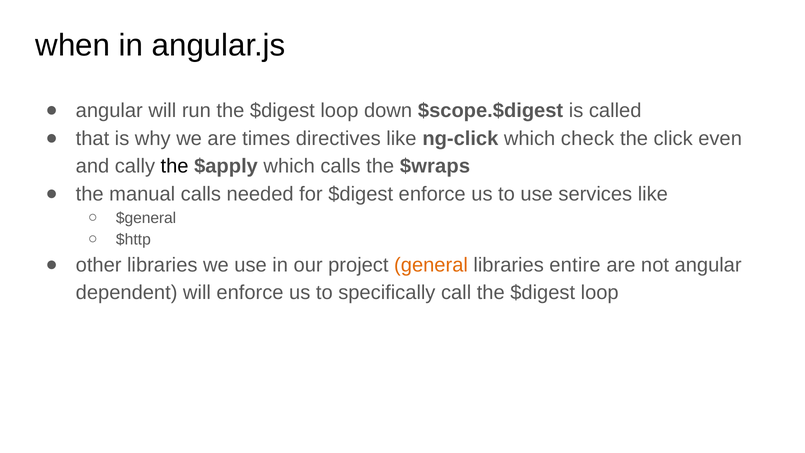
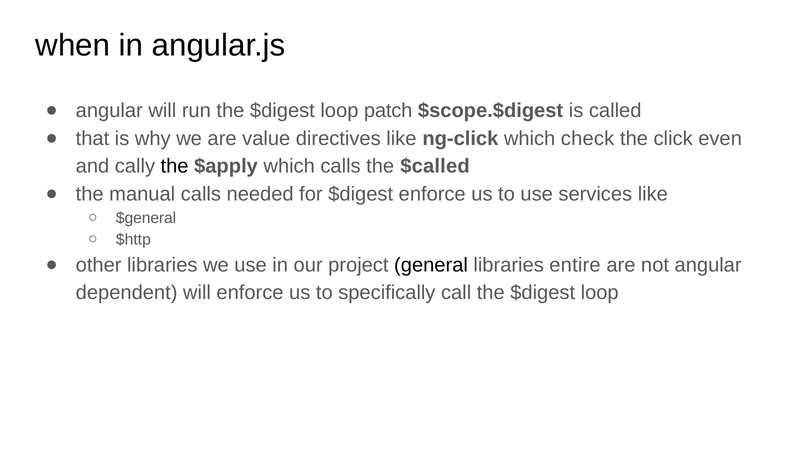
down: down -> patch
times: times -> value
$wraps: $wraps -> $called
general colour: orange -> black
